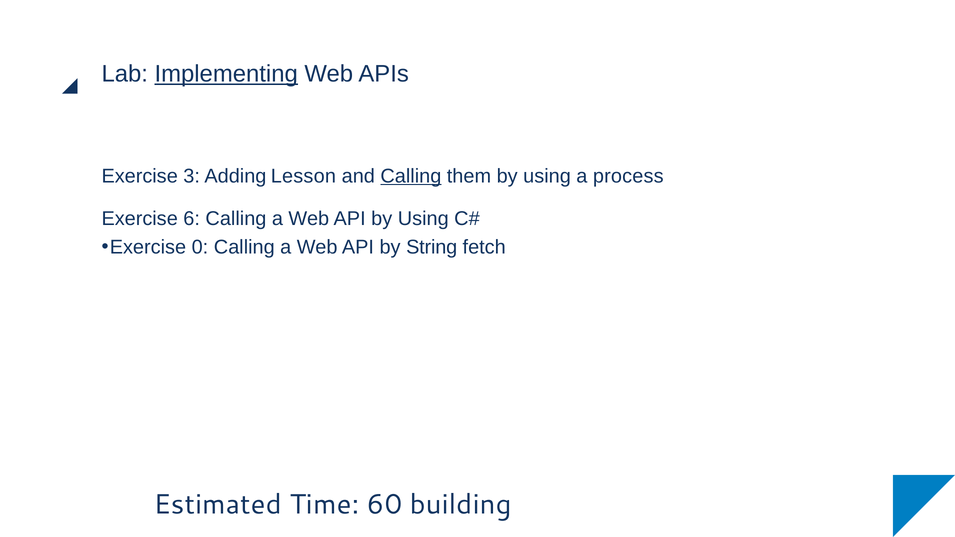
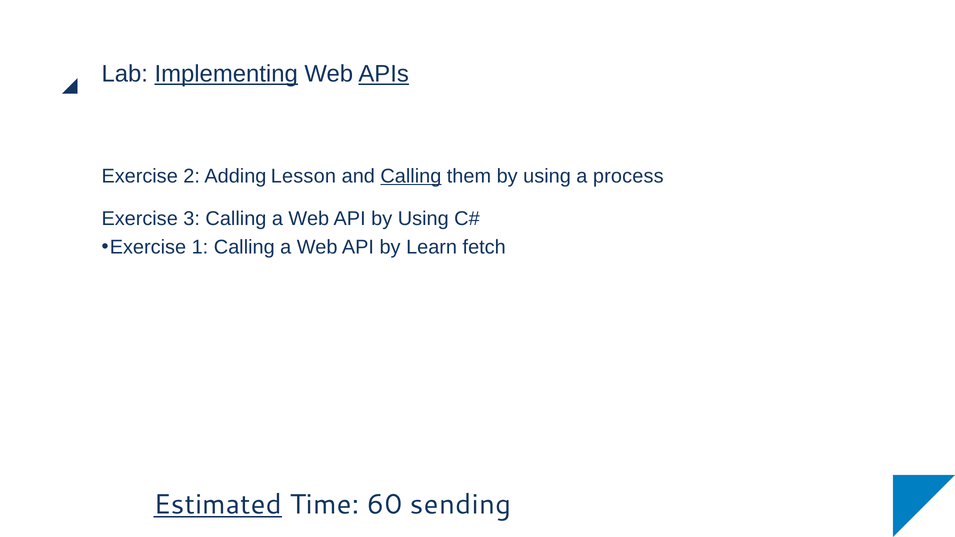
APIs underline: none -> present
3: 3 -> 2
6: 6 -> 3
0: 0 -> 1
String: String -> Learn
Estimated underline: none -> present
building: building -> sending
